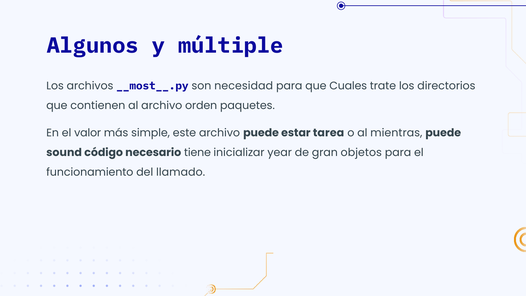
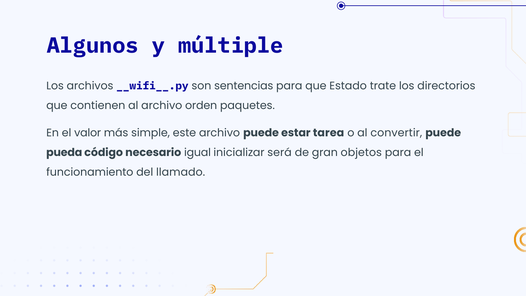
__most__.py: __most__.py -> __wifi__.py
necesidad: necesidad -> sentencias
Cuales: Cuales -> Estado
mientras: mientras -> convertir
sound: sound -> pueda
tiene: tiene -> igual
year: year -> será
